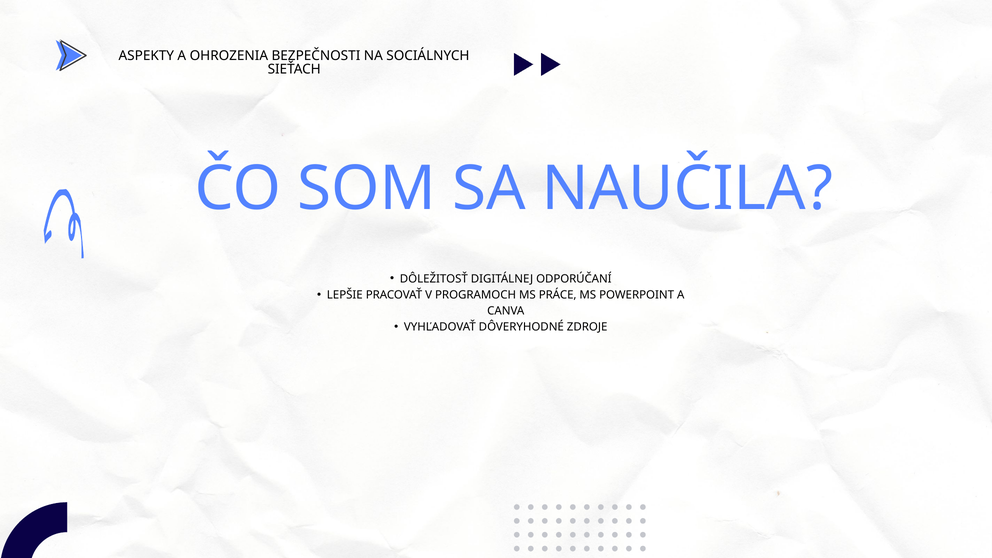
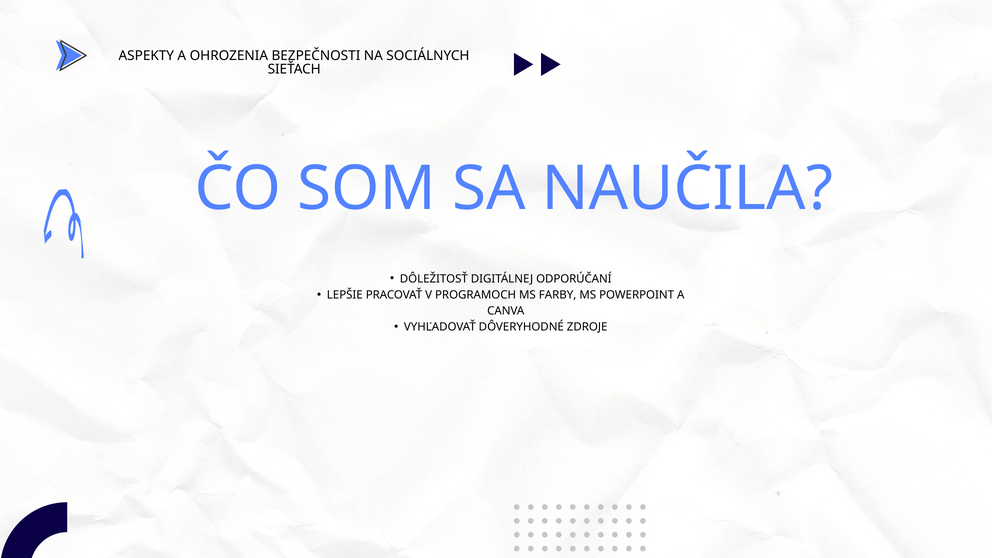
PRÁCE: PRÁCE -> FARBY
